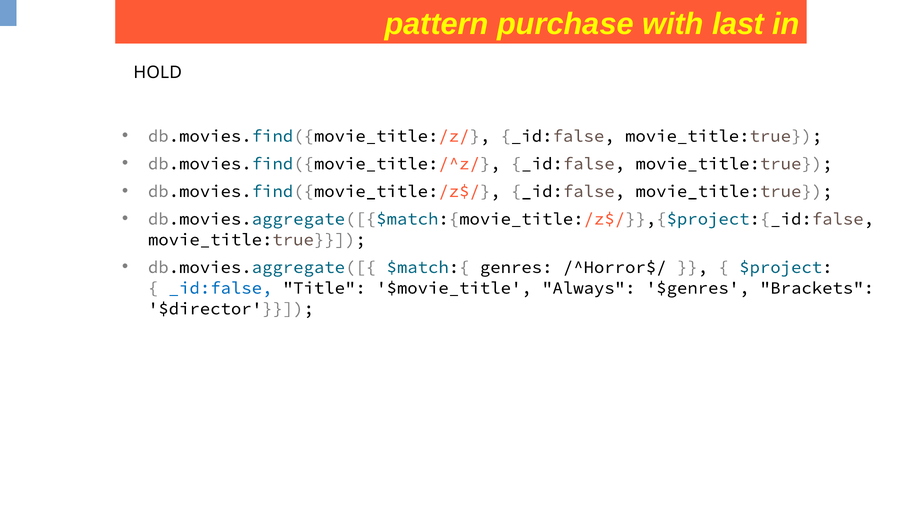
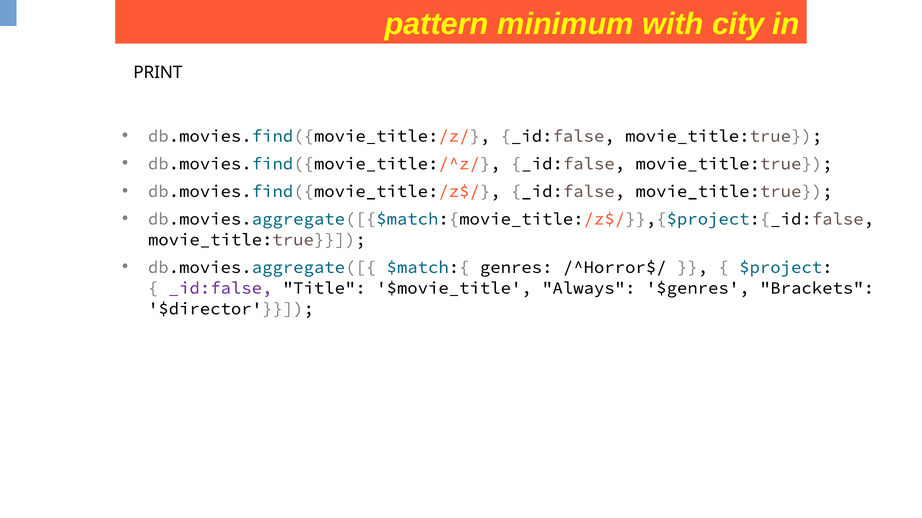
purchase: purchase -> minimum
last: last -> city
HOLD: HOLD -> PRINT
_id:false at (221, 288) colour: blue -> purple
